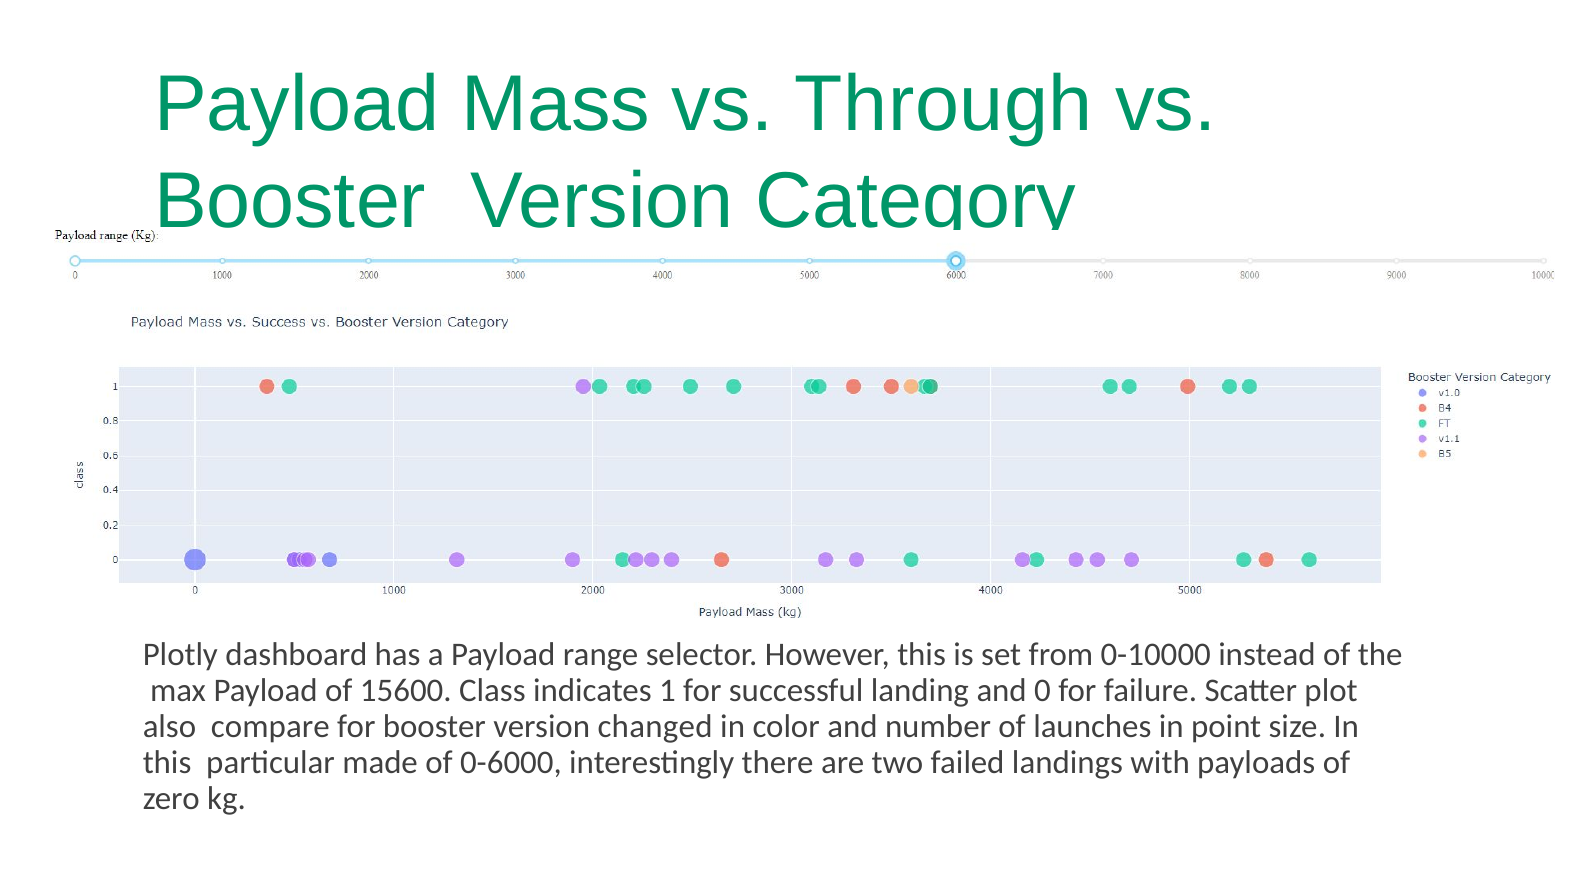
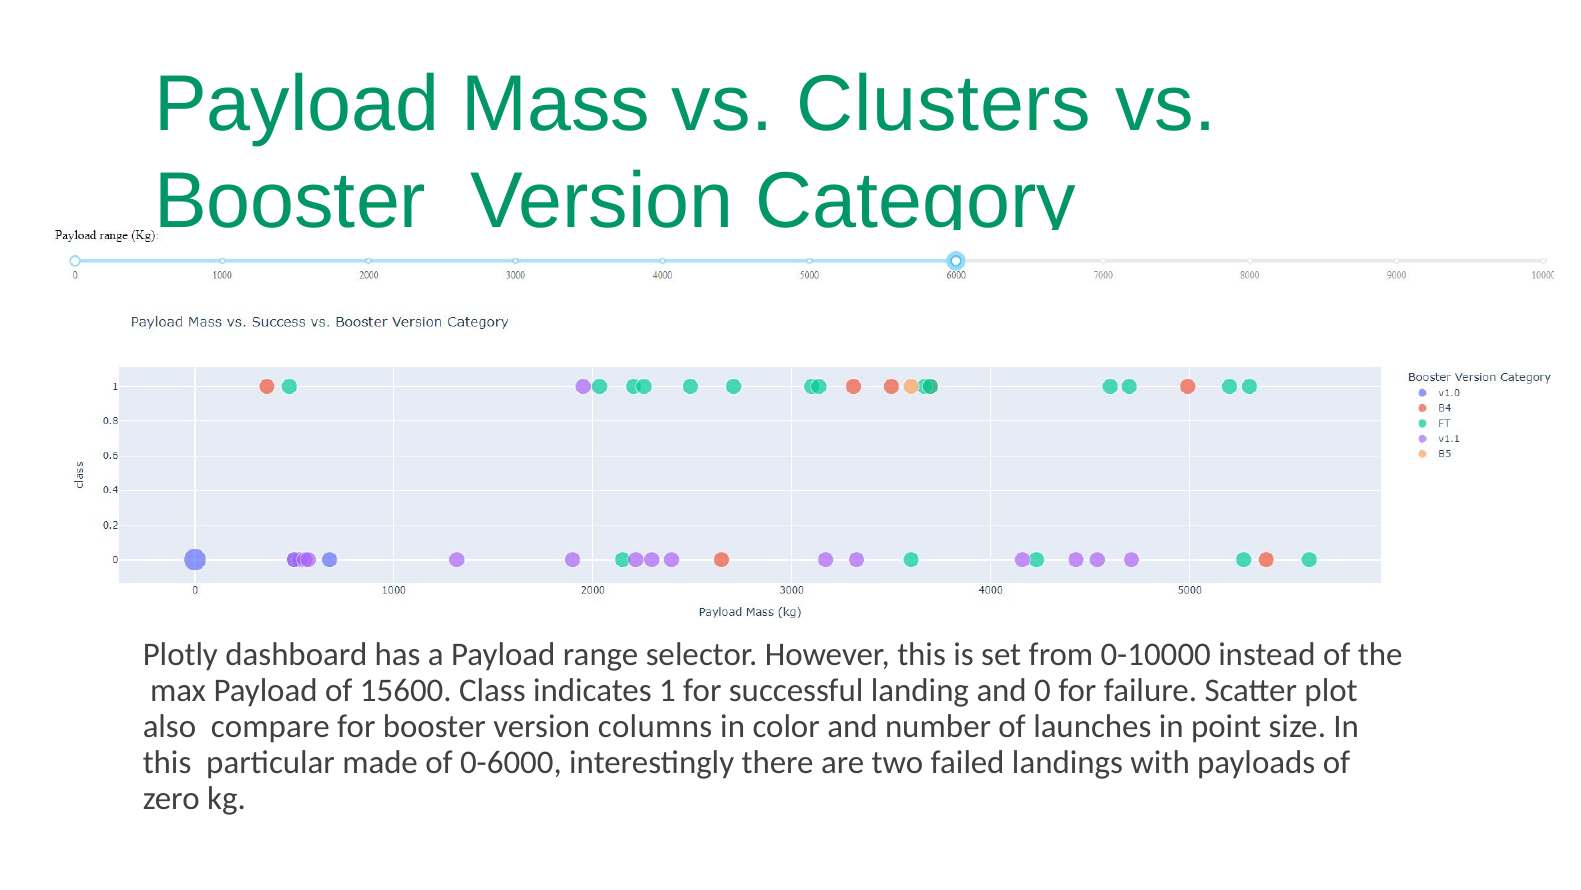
Through: Through -> Clusters
changed: changed -> columns
